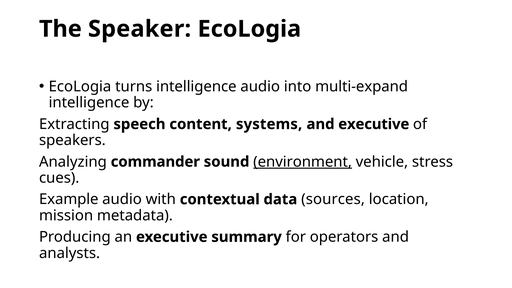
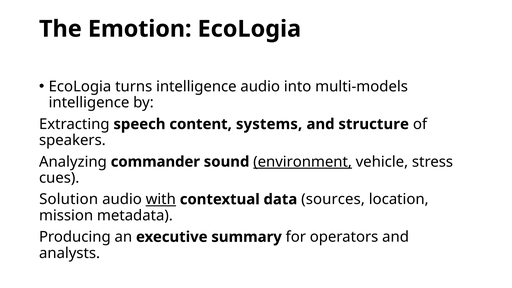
Speaker: Speaker -> Emotion
multi-expand: multi-expand -> multi-models
and executive: executive -> structure
Example: Example -> Solution
with underline: none -> present
